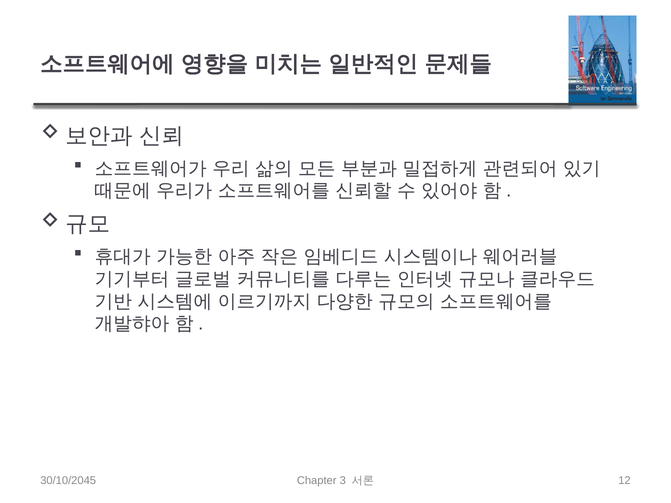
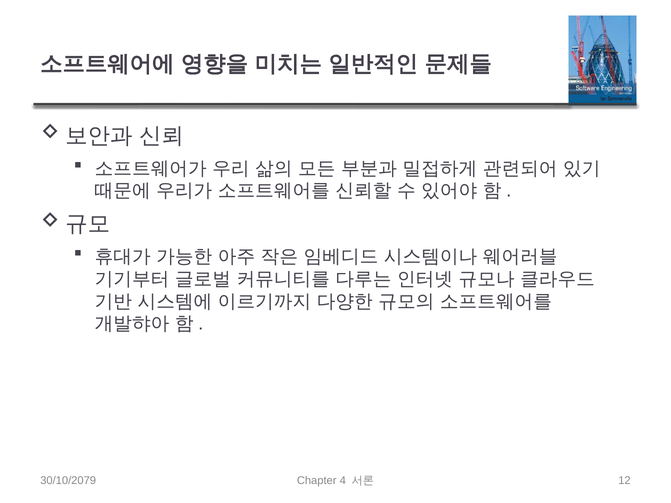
30/10/2045: 30/10/2045 -> 30/10/2079
3: 3 -> 4
